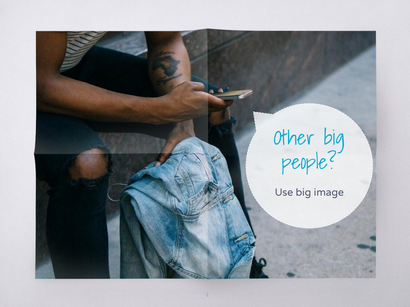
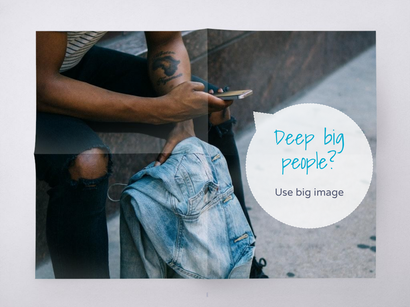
Other: Other -> Deep
